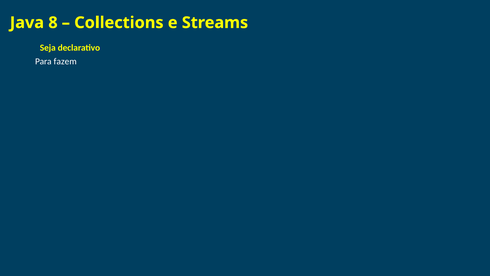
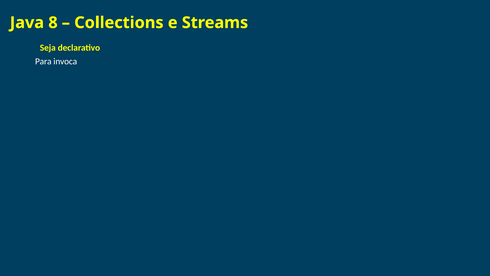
fazem: fazem -> invoca
